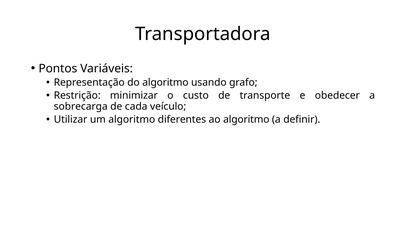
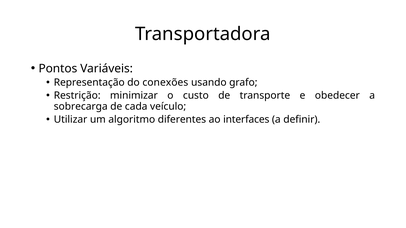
do algoritmo: algoritmo -> conexões
ao algoritmo: algoritmo -> interfaces
